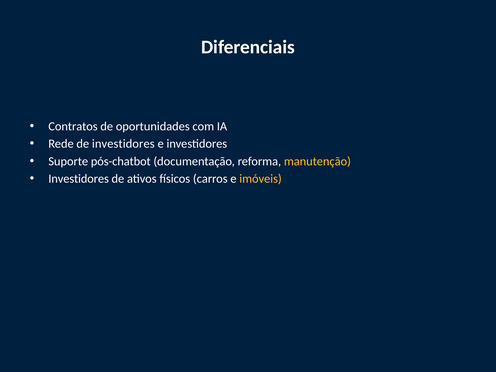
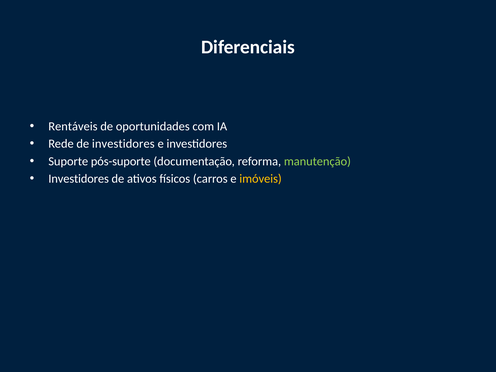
Contratos: Contratos -> Rentáveis
pós-chatbot: pós-chatbot -> pós-suporte
manutenção colour: yellow -> light green
